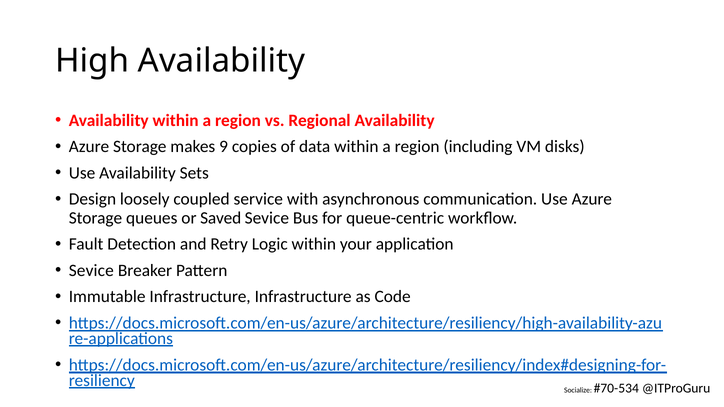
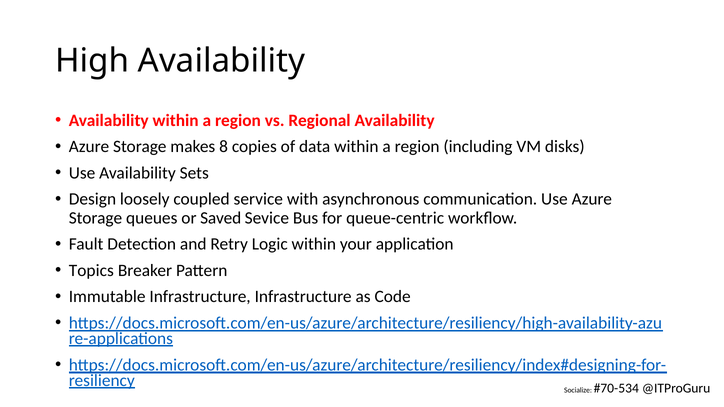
9: 9 -> 8
Sevice at (91, 270): Sevice -> Topics
